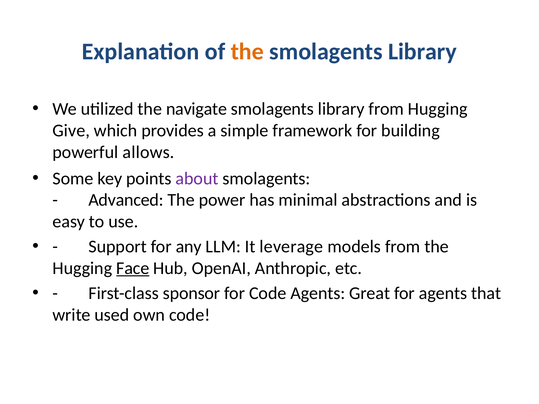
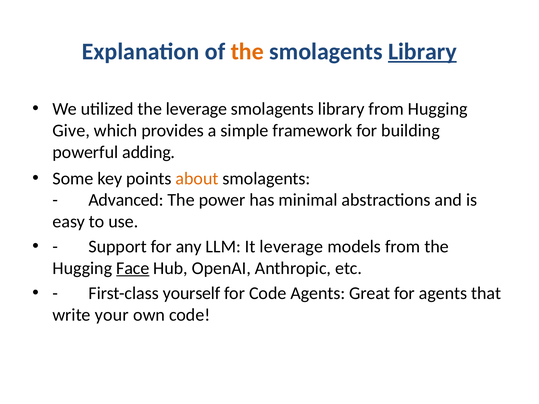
Library at (422, 52) underline: none -> present
the navigate: navigate -> leverage
allows: allows -> adding
about colour: purple -> orange
sponsor: sponsor -> yourself
used: used -> your
